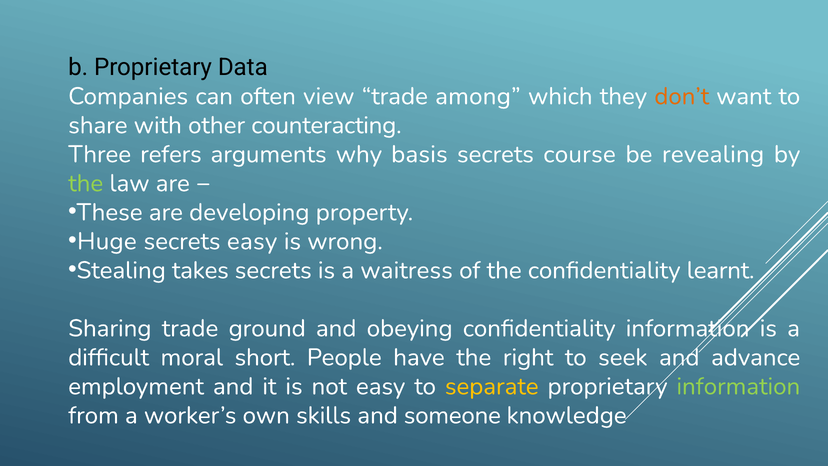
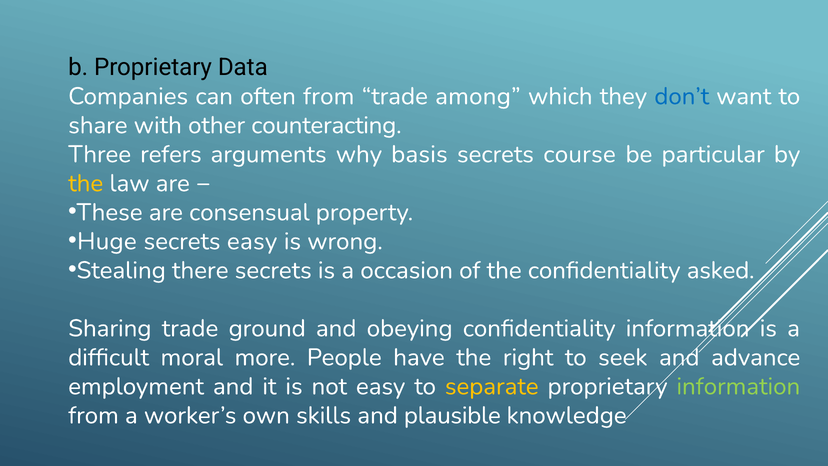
often view: view -> from
don’t colour: orange -> blue
revealing: revealing -> particular
the at (86, 183) colour: light green -> yellow
developing: developing -> consensual
takes: takes -> there
waitress: waitress -> occasion
learnt: learnt -> asked
short: short -> more
someone: someone -> plausible
